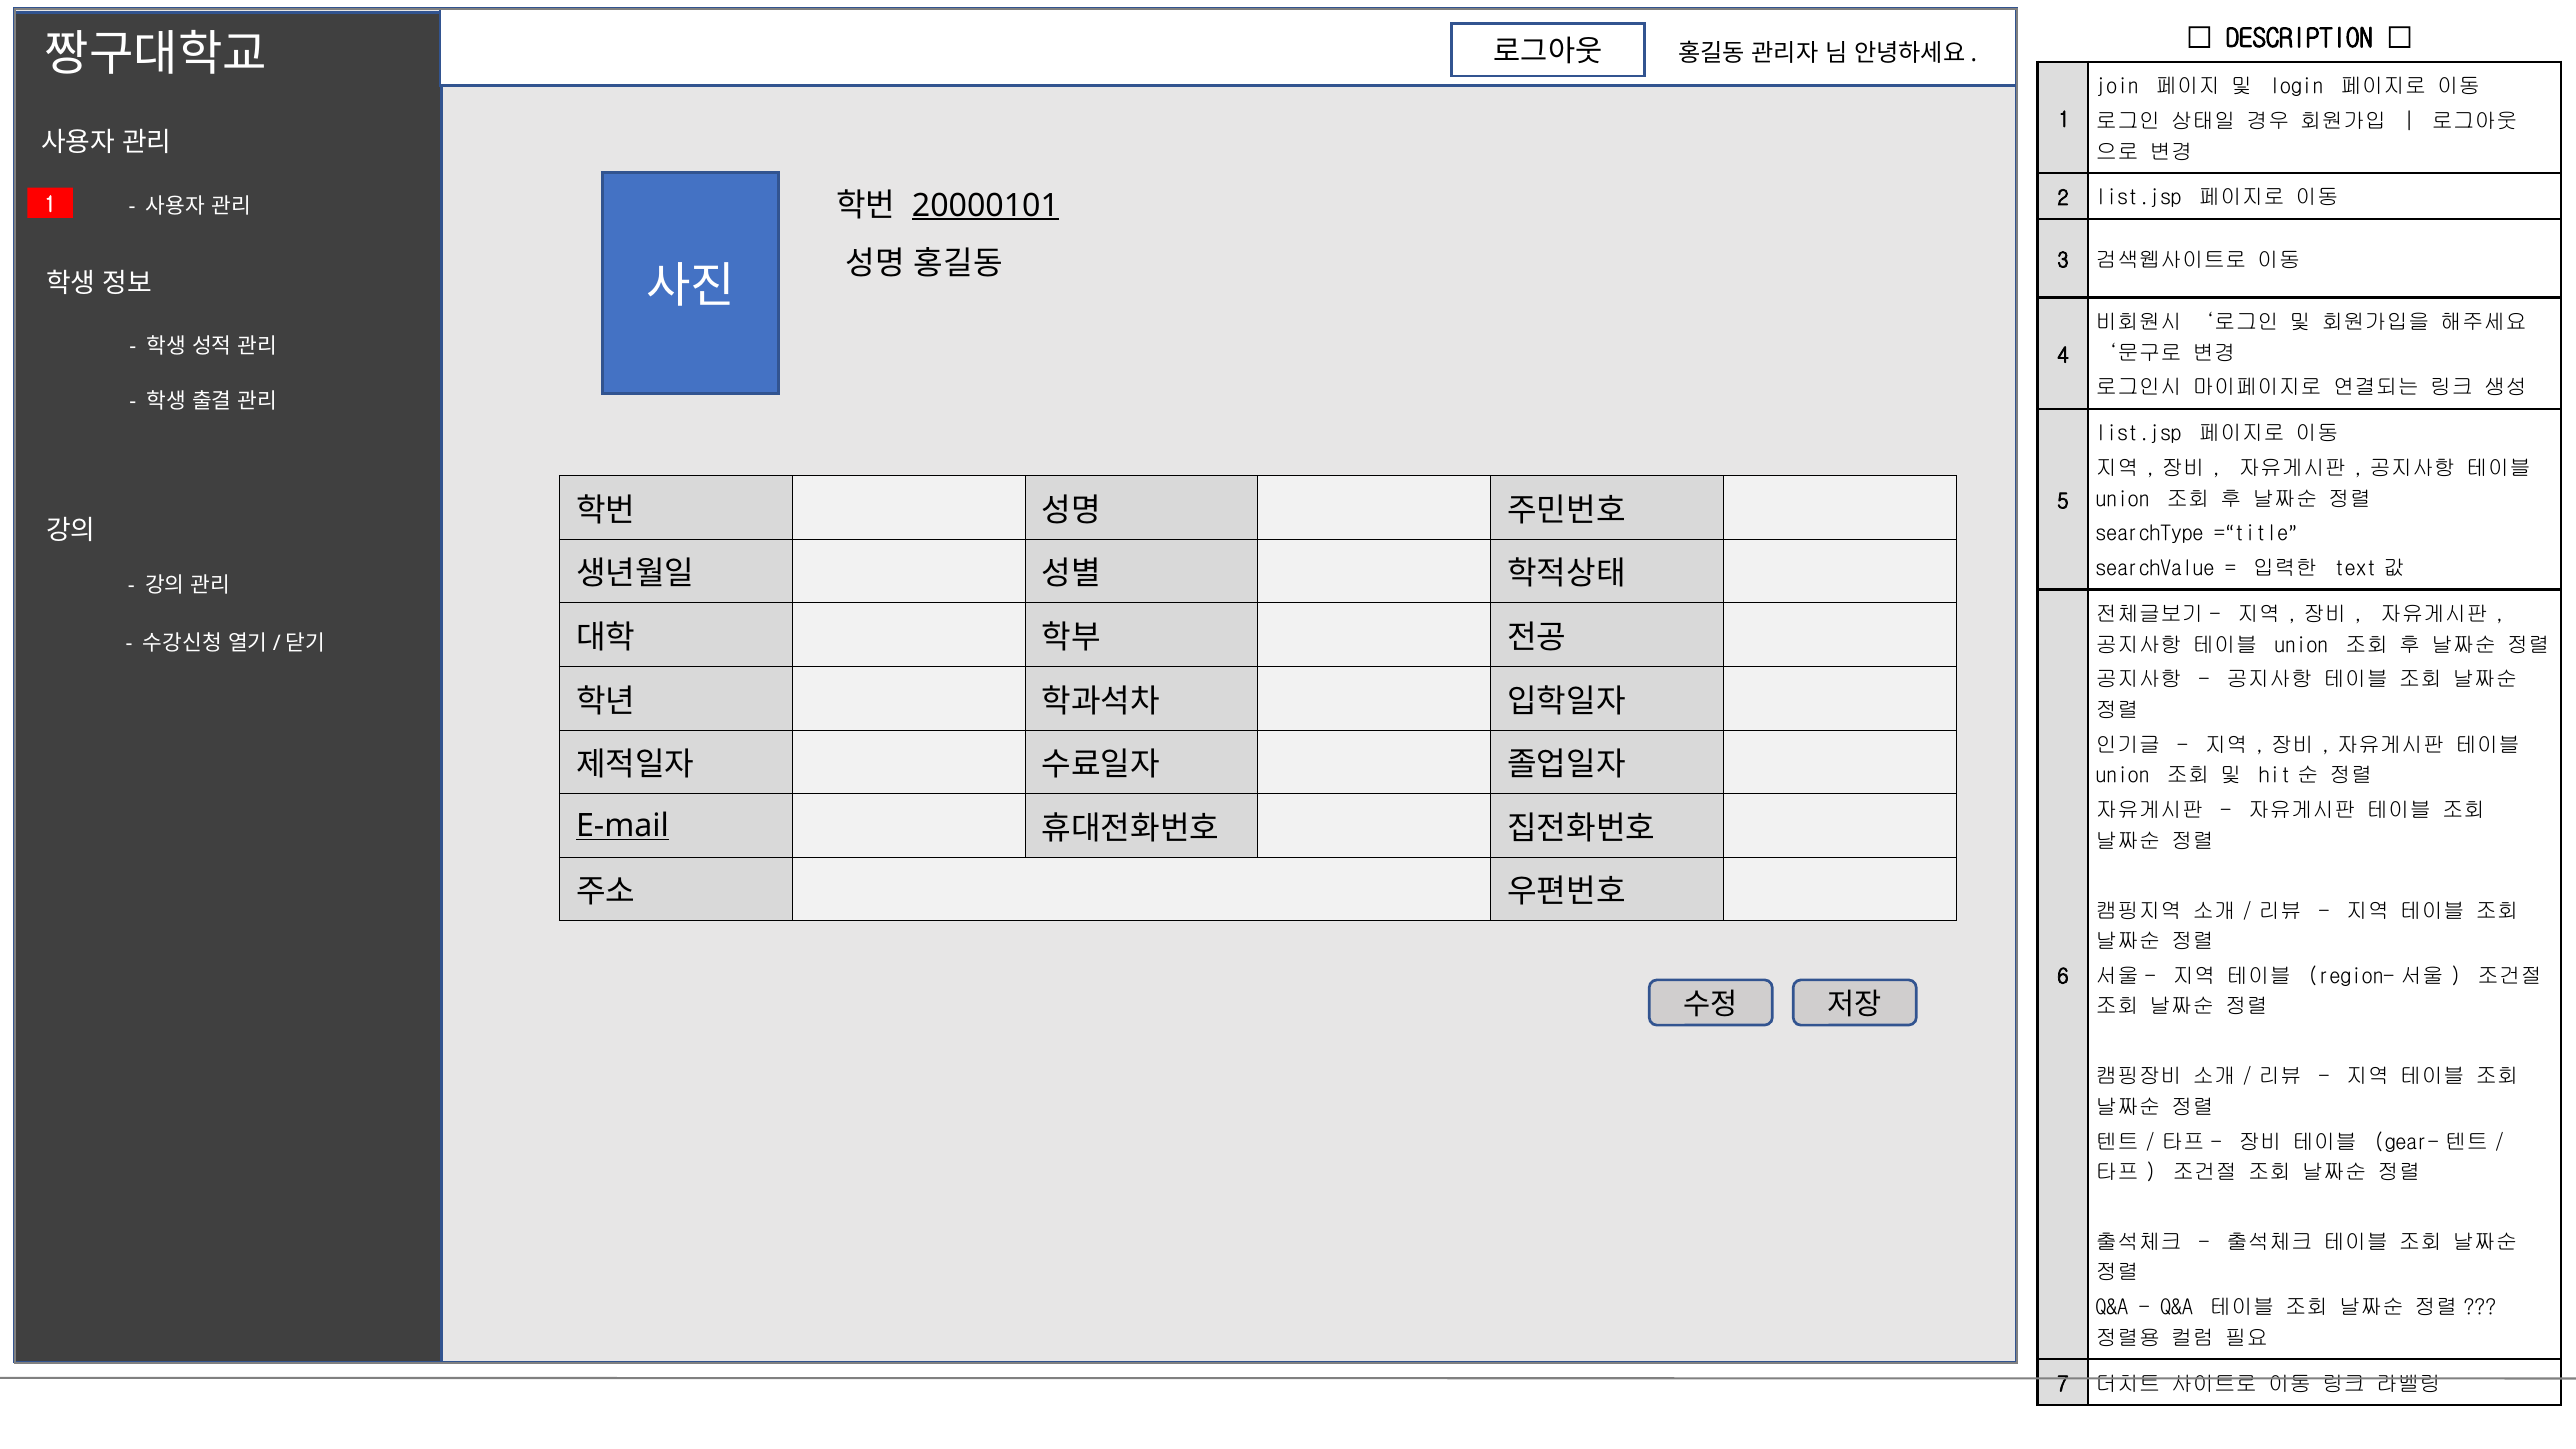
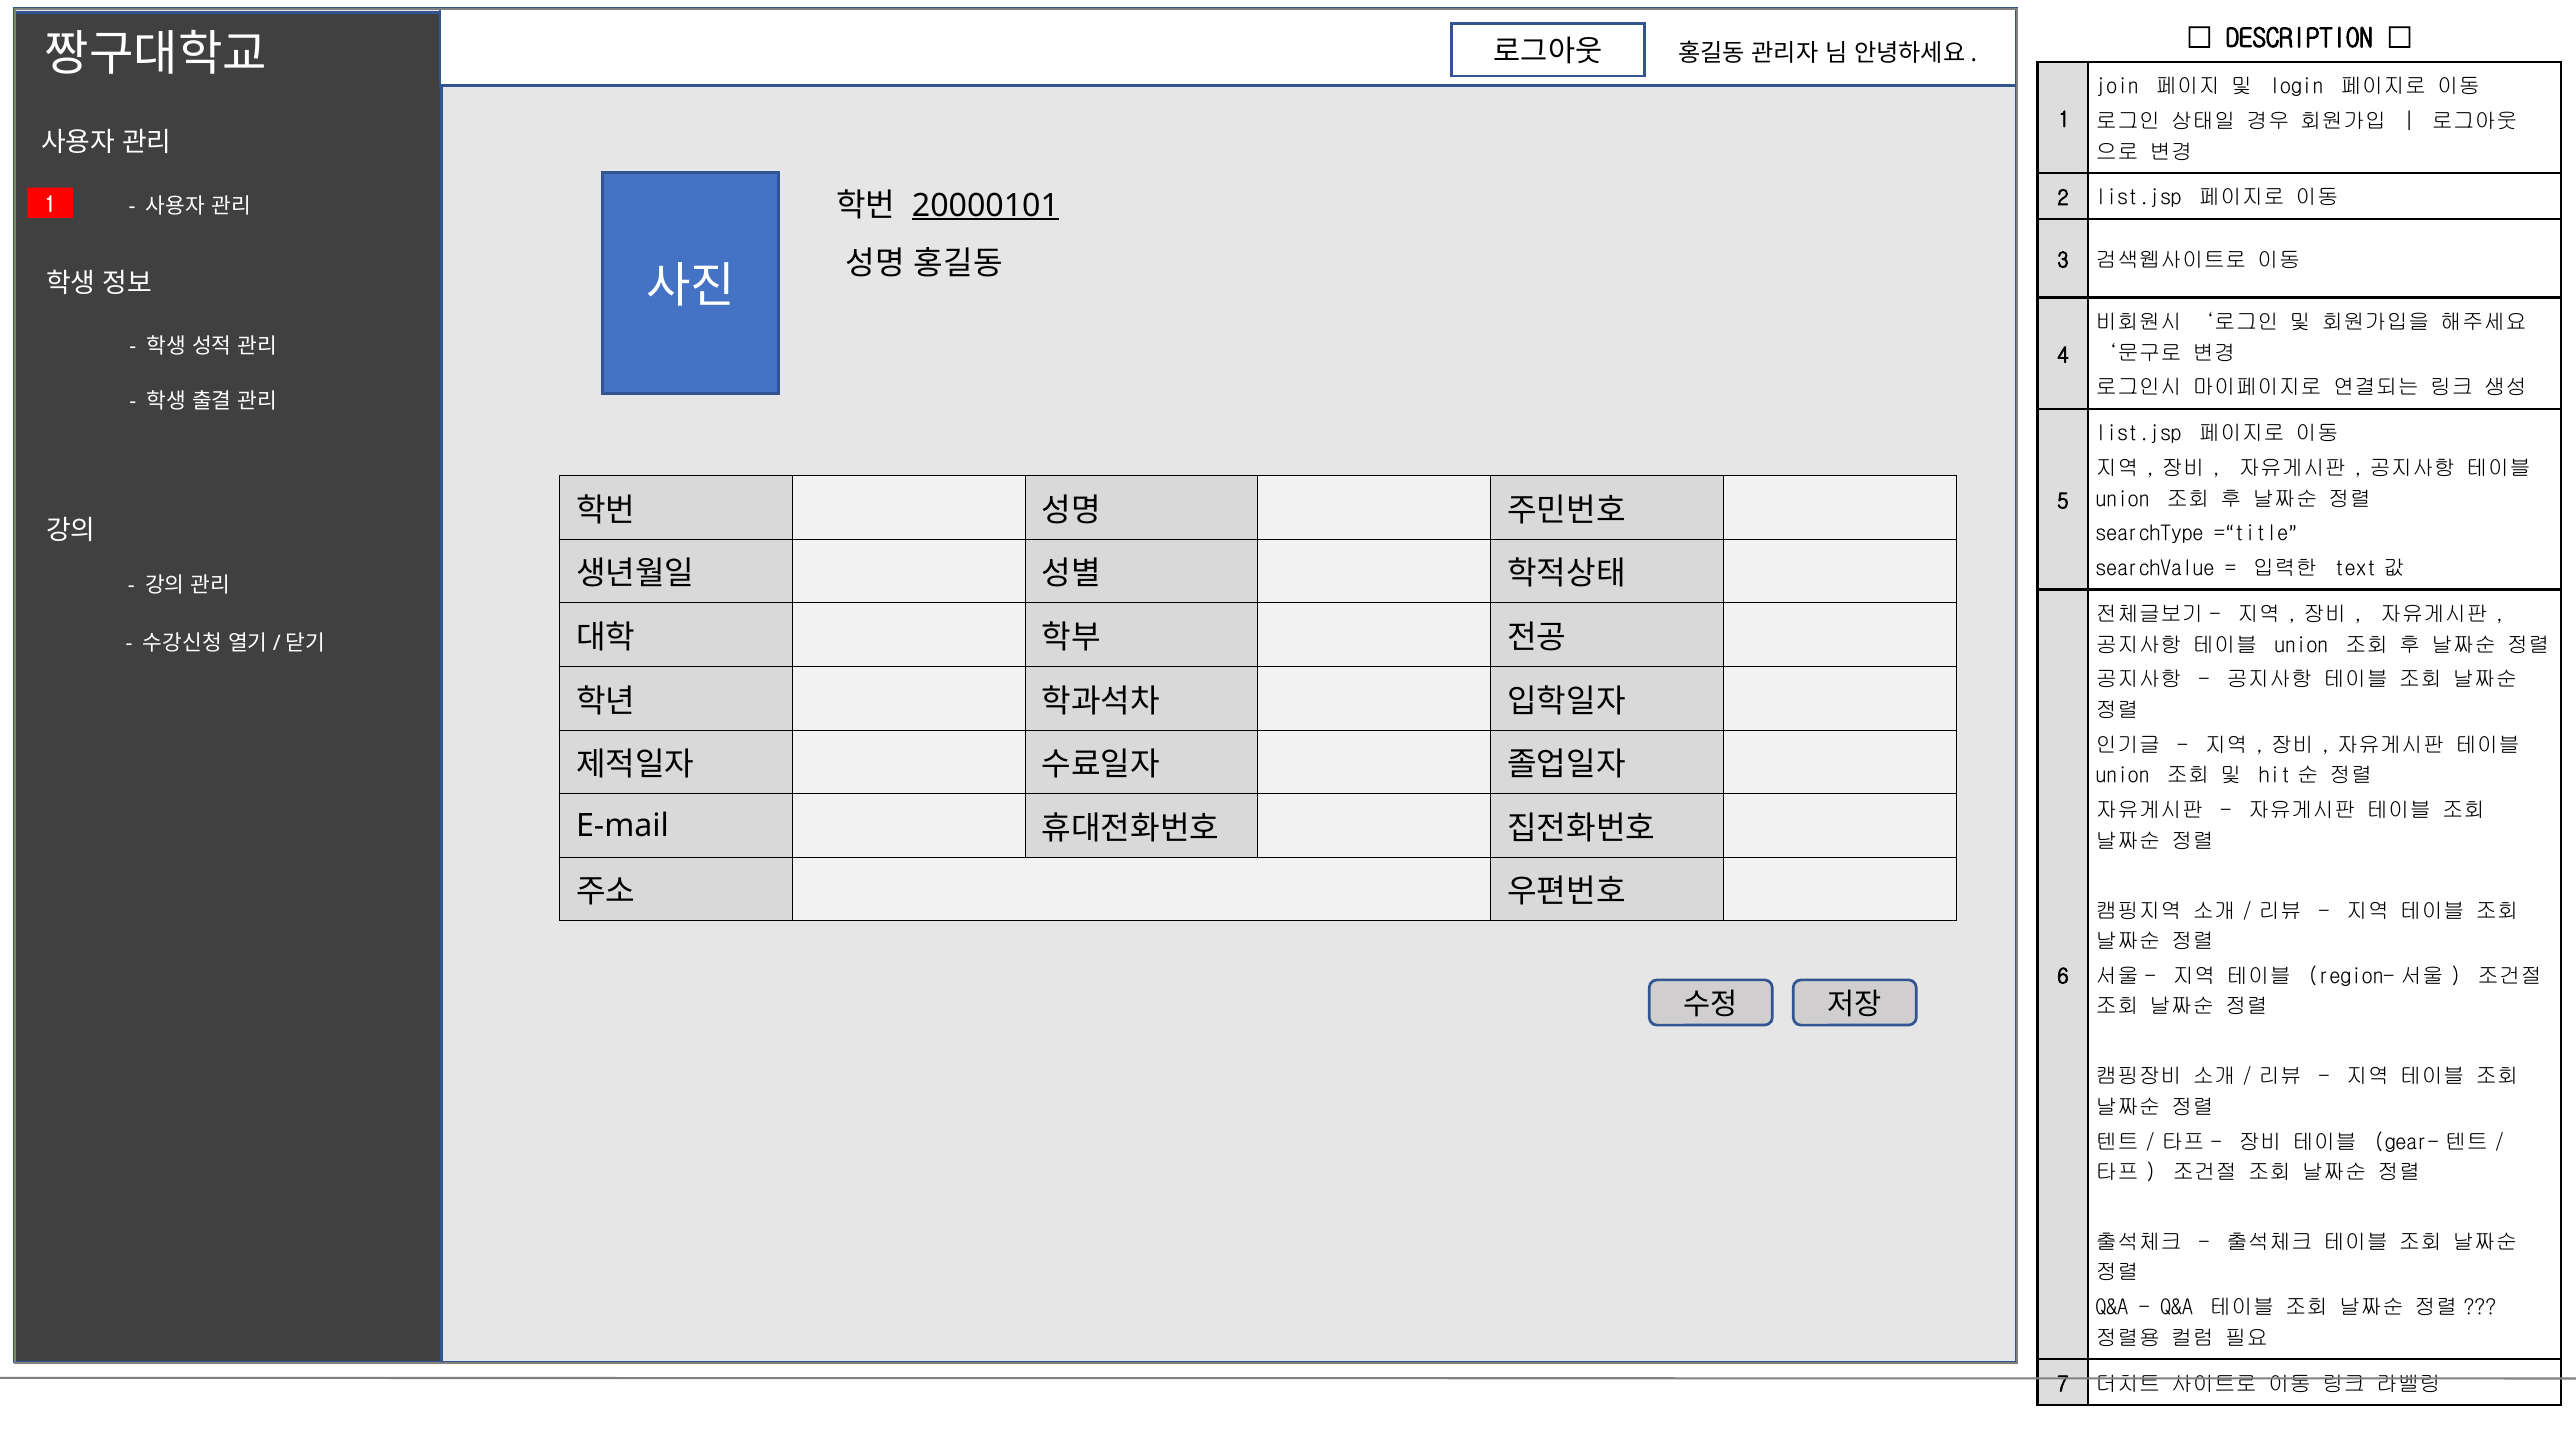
E-mail underline: present -> none
